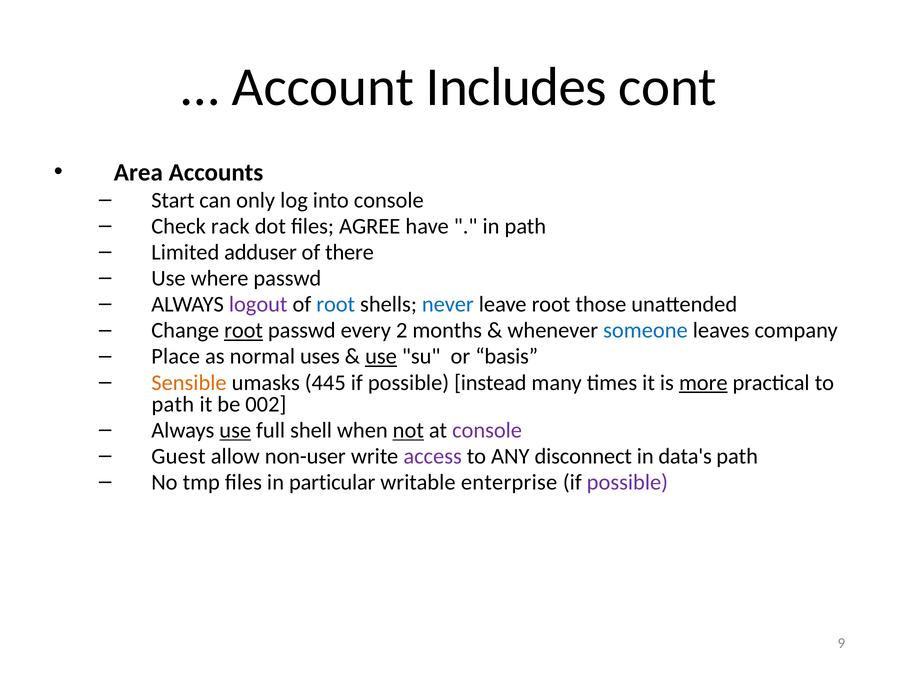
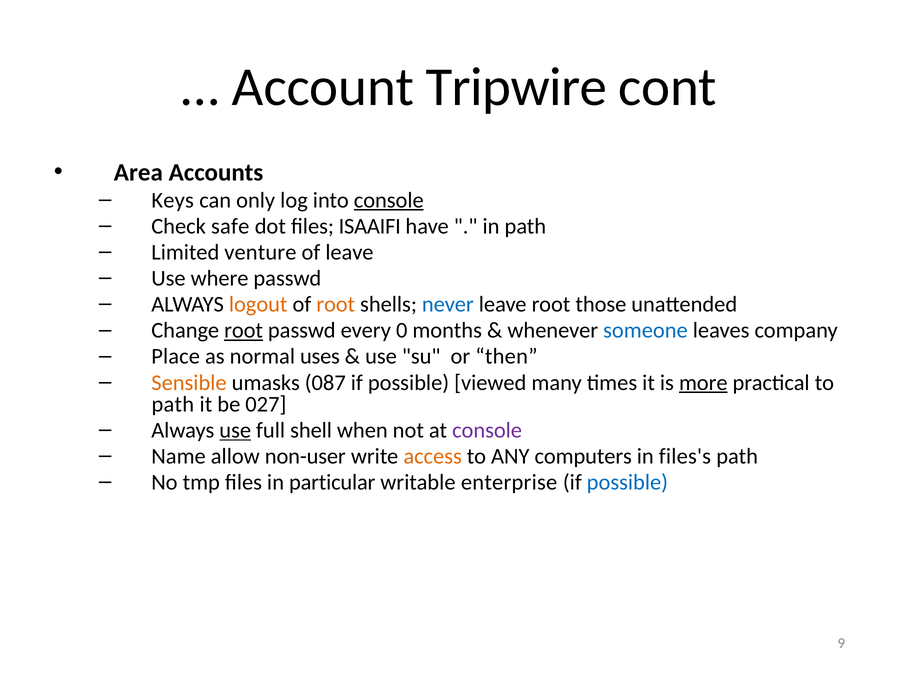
Includes: Includes -> Tripwire
Start: Start -> Keys
console at (389, 200) underline: none -> present
rack: rack -> safe
AGREE: AGREE -> ISAAIFI
adduser: adduser -> venture
of there: there -> leave
logout colour: purple -> orange
root at (336, 305) colour: blue -> orange
2: 2 -> 0
use at (381, 357) underline: present -> none
basis: basis -> then
445: 445 -> 087
instead: instead -> viewed
002: 002 -> 027
not underline: present -> none
Guest: Guest -> Name
access colour: purple -> orange
disconnect: disconnect -> computers
data's: data's -> files's
possible at (627, 483) colour: purple -> blue
